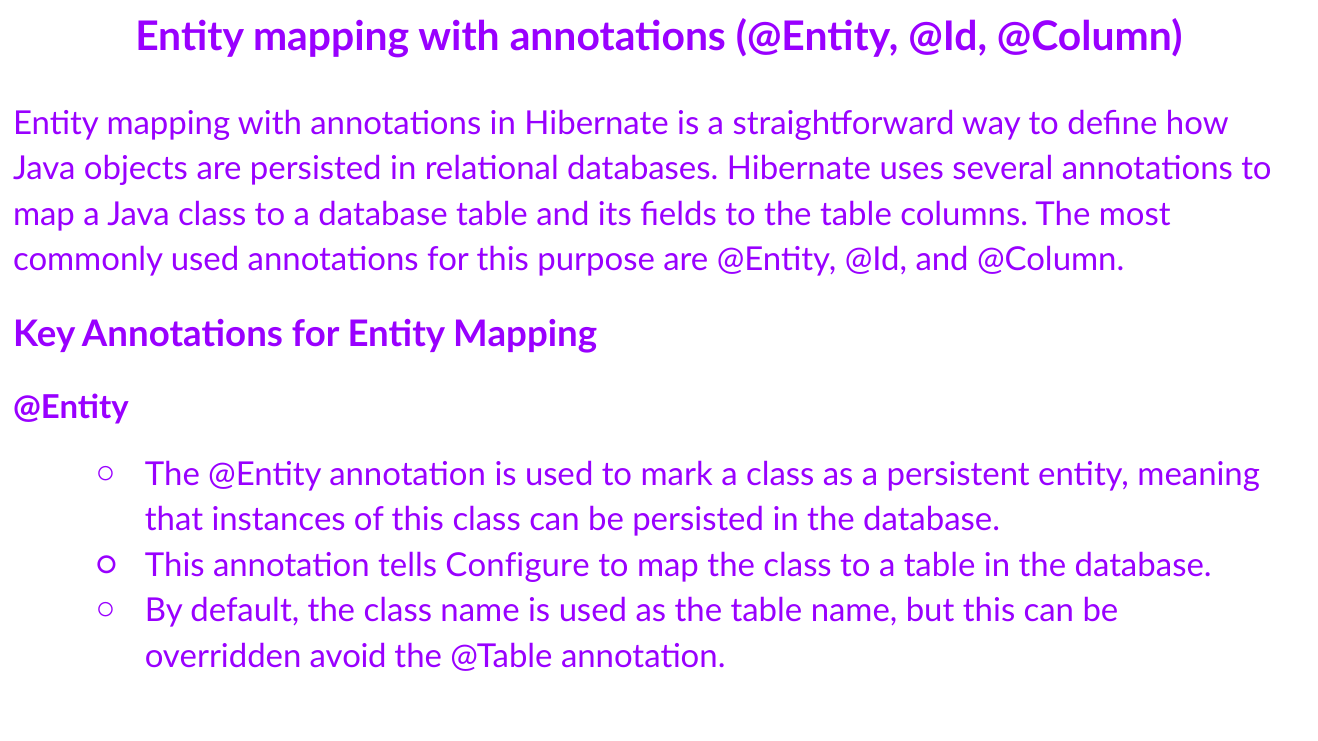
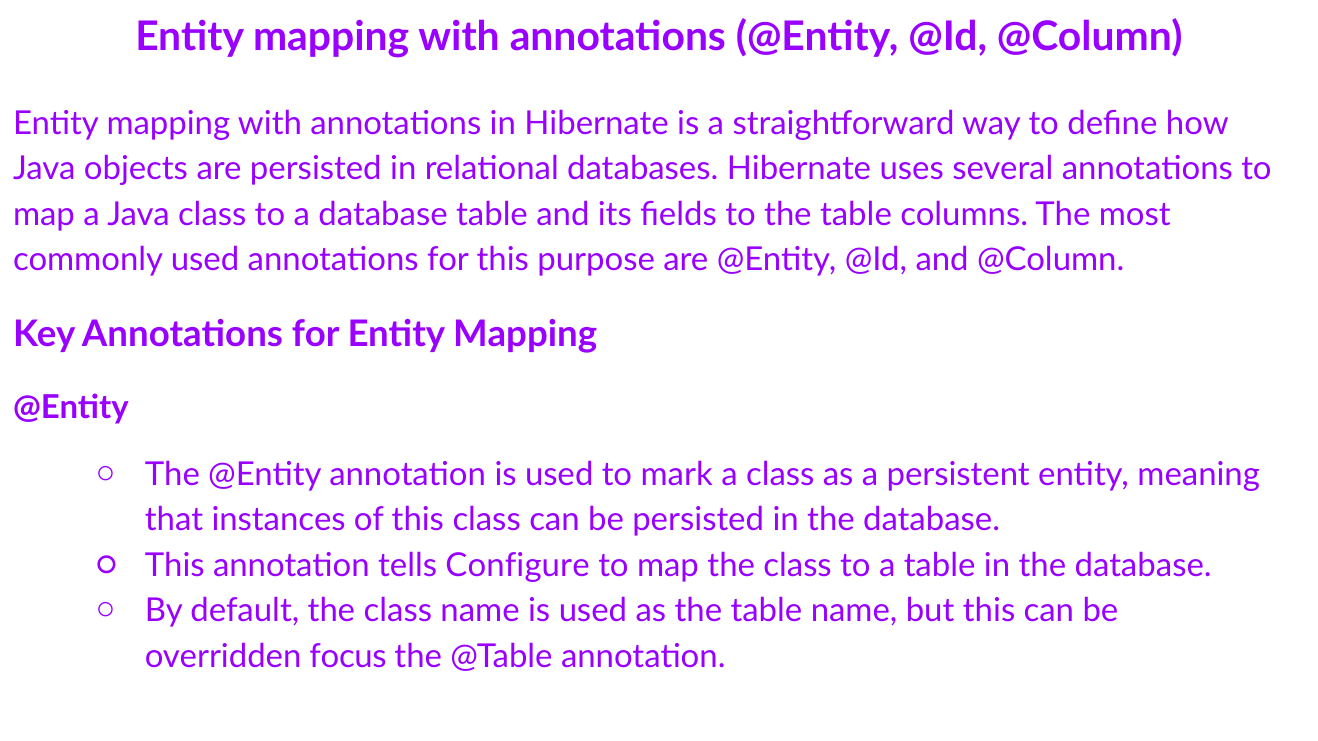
avoid: avoid -> focus
